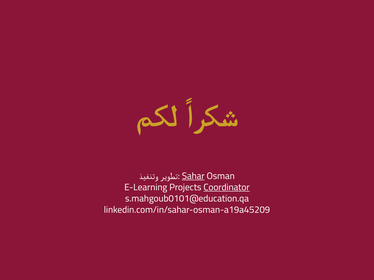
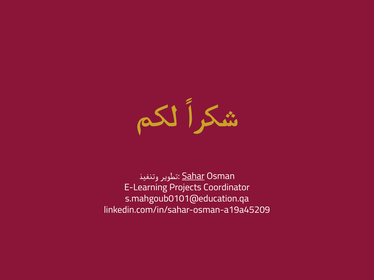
Coordinator underline: present -> none
